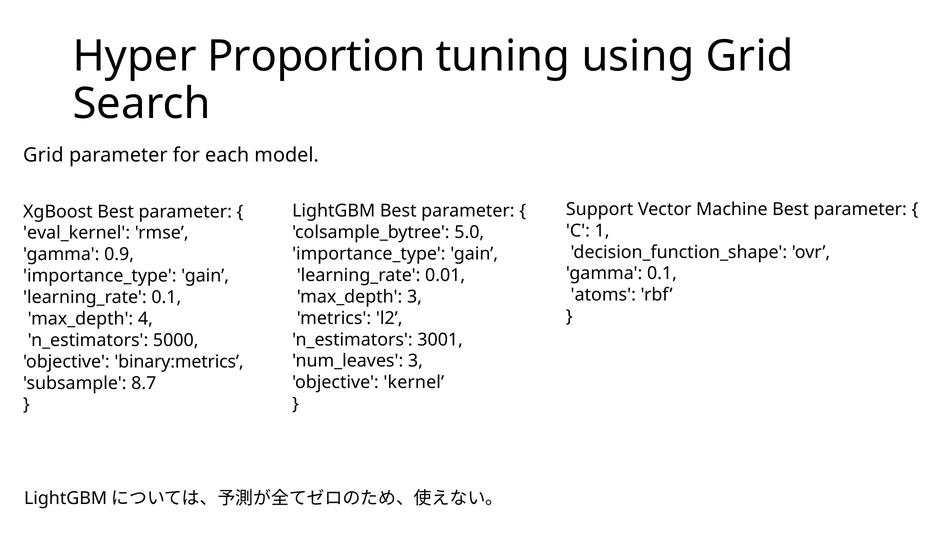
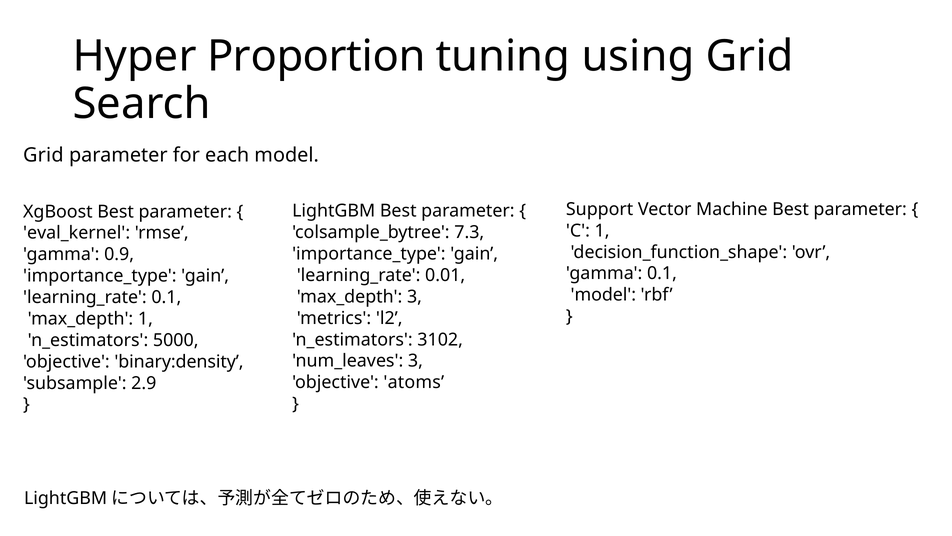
5.0: 5.0 -> 7.3
atoms at (603, 295): atoms -> model
max_depth 4: 4 -> 1
3001: 3001 -> 3102
binary:metrics: binary:metrics -> binary:density
kernel: kernel -> atoms
8.7: 8.7 -> 2.9
